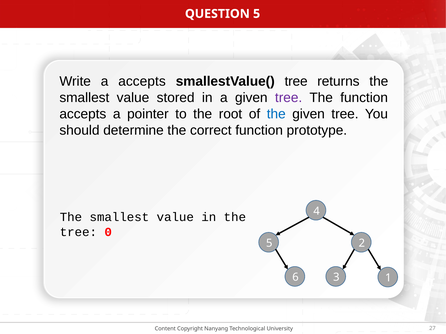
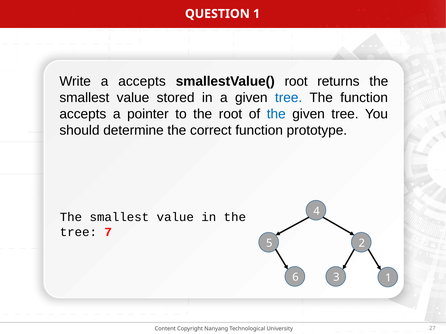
QUESTION 5: 5 -> 1
smallestValue( tree: tree -> root
tree at (289, 98) colour: purple -> blue
0: 0 -> 7
